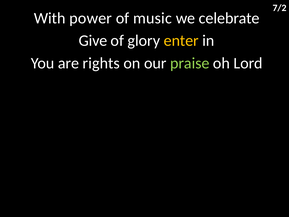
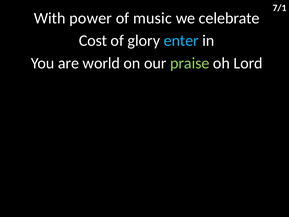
7/2: 7/2 -> 7/1
Give: Give -> Cost
enter colour: yellow -> light blue
rights: rights -> world
